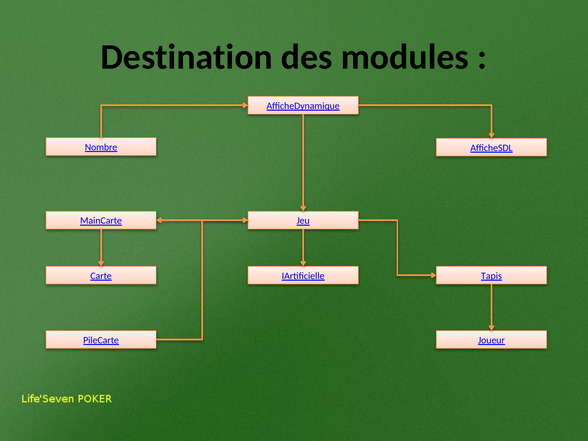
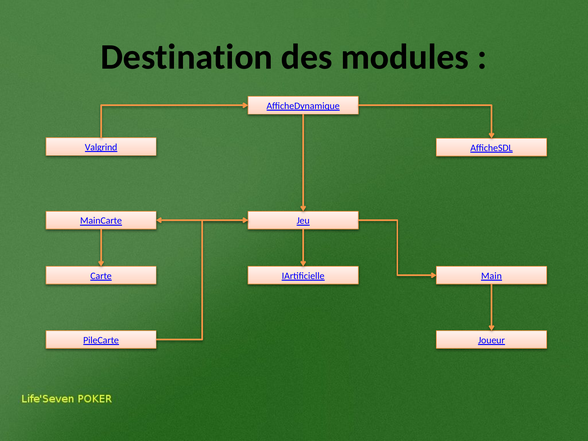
Nombre: Nombre -> Valgrind
Tapis: Tapis -> Main
